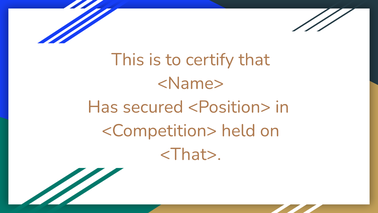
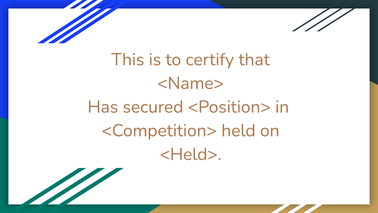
<That>: <That> -> <Held>
